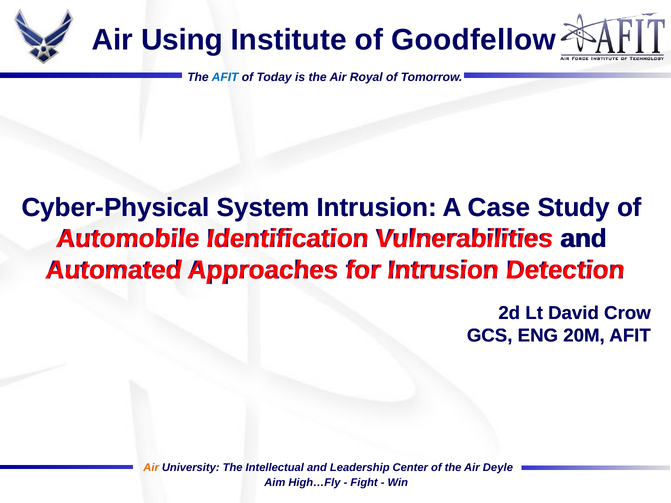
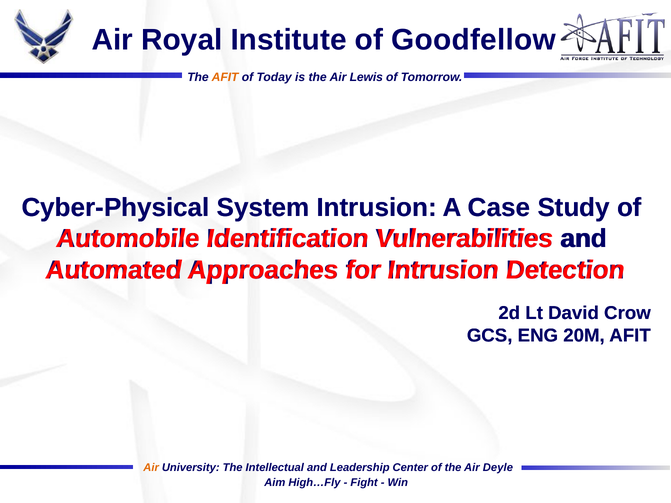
Using: Using -> Royal
AFIT at (225, 77) colour: blue -> orange
Royal: Royal -> Lewis
